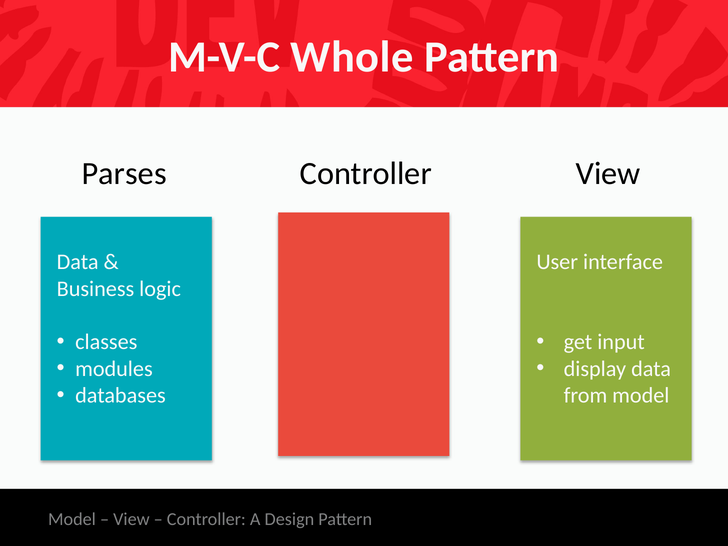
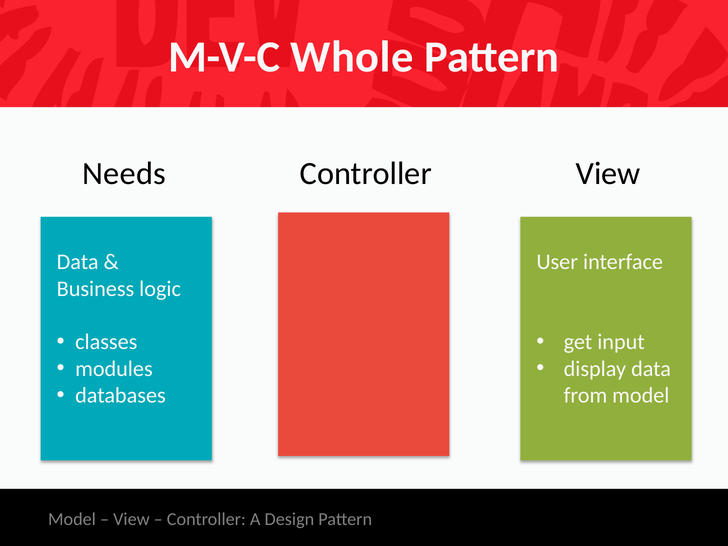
Parses: Parses -> Needs
